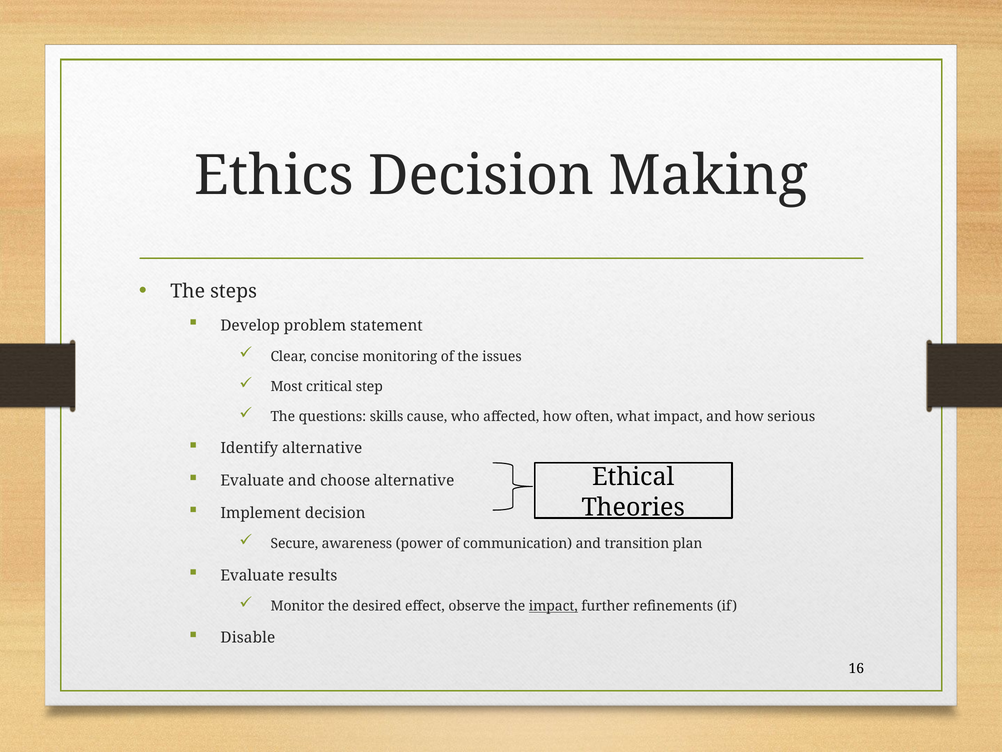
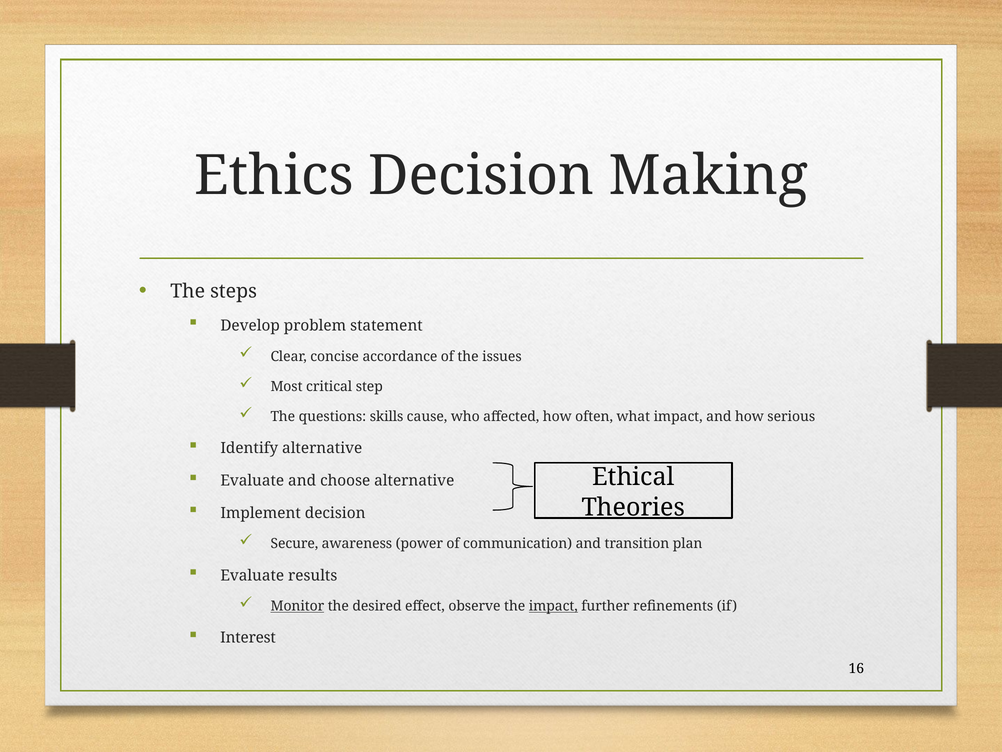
monitoring: monitoring -> accordance
Monitor underline: none -> present
Disable: Disable -> Interest
